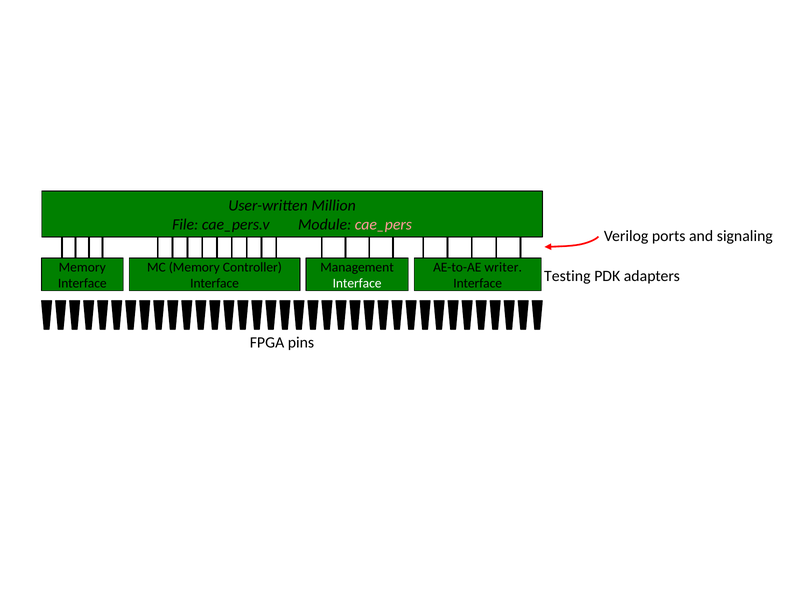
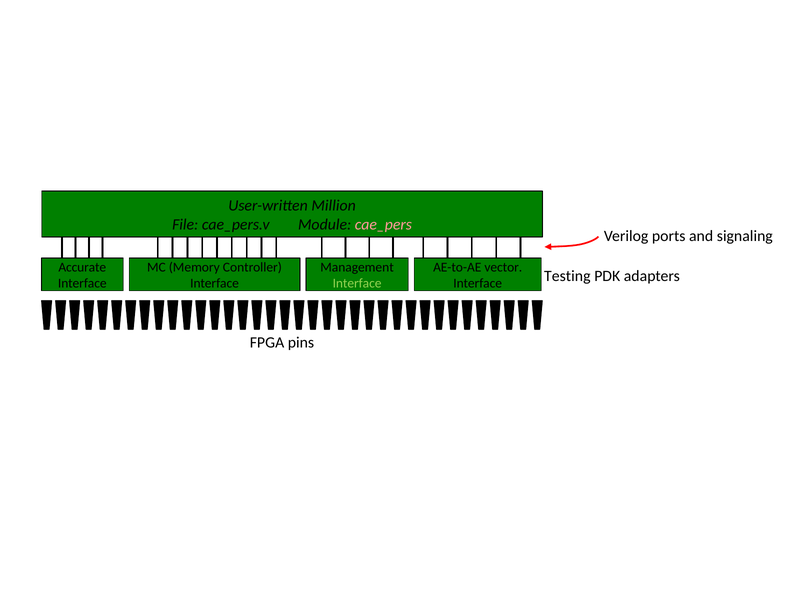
Memory at (82, 267): Memory -> Accurate
writer: writer -> vector
Interface at (357, 284) colour: white -> light green
